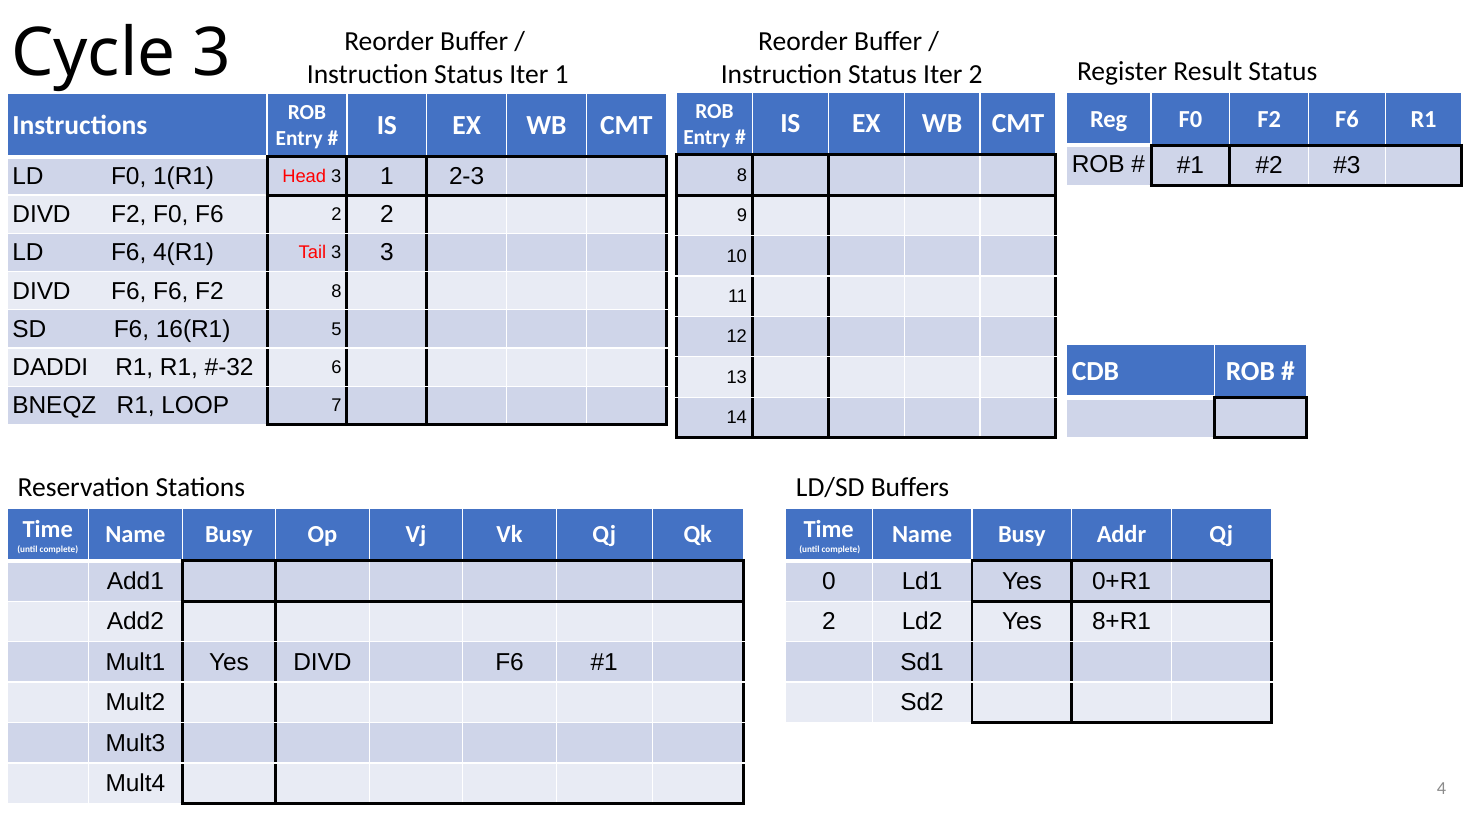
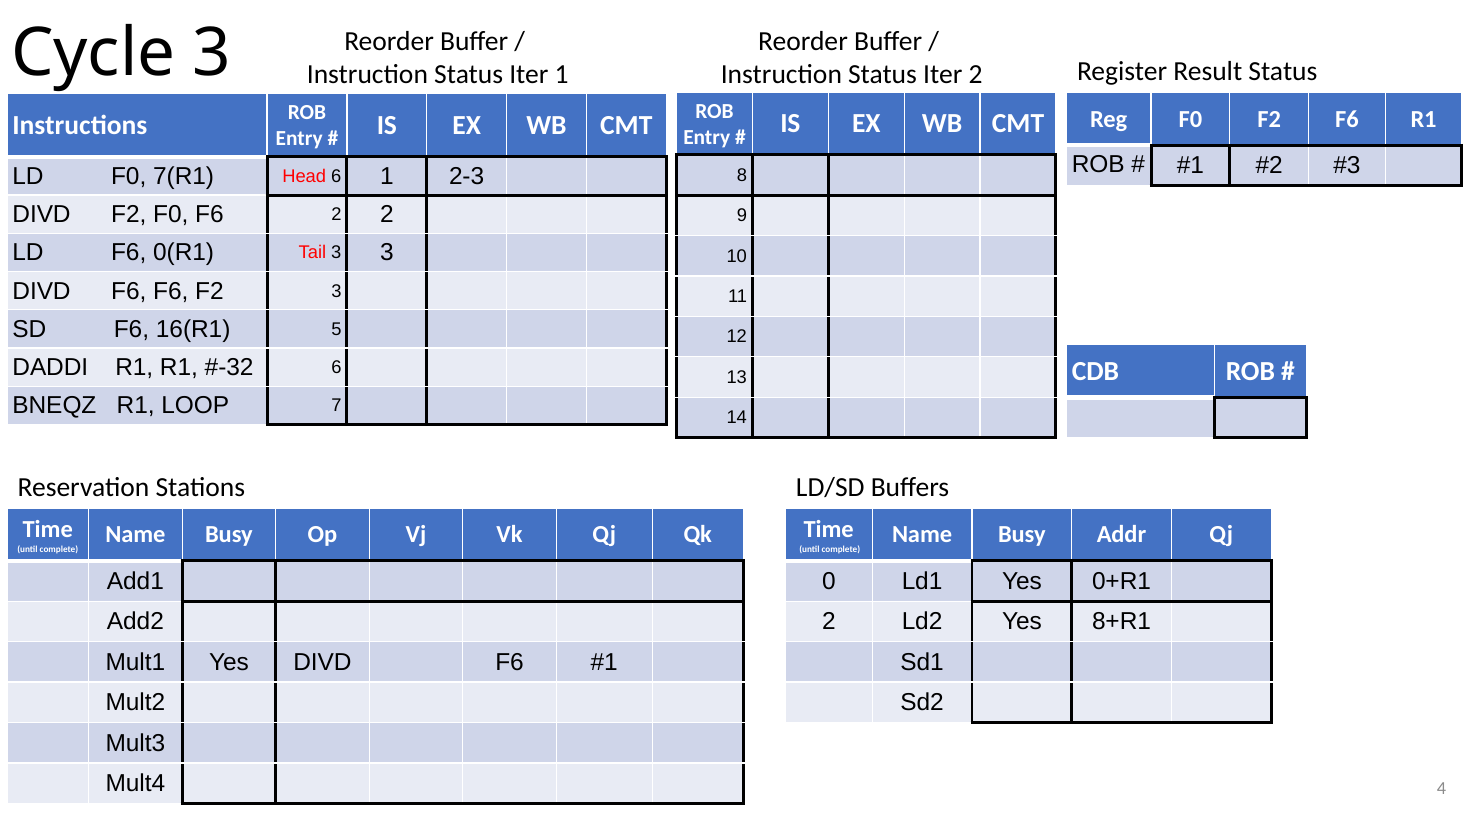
1(R1: 1(R1 -> 7(R1
Head 3: 3 -> 6
4(R1: 4(R1 -> 0(R1
F2 8: 8 -> 3
